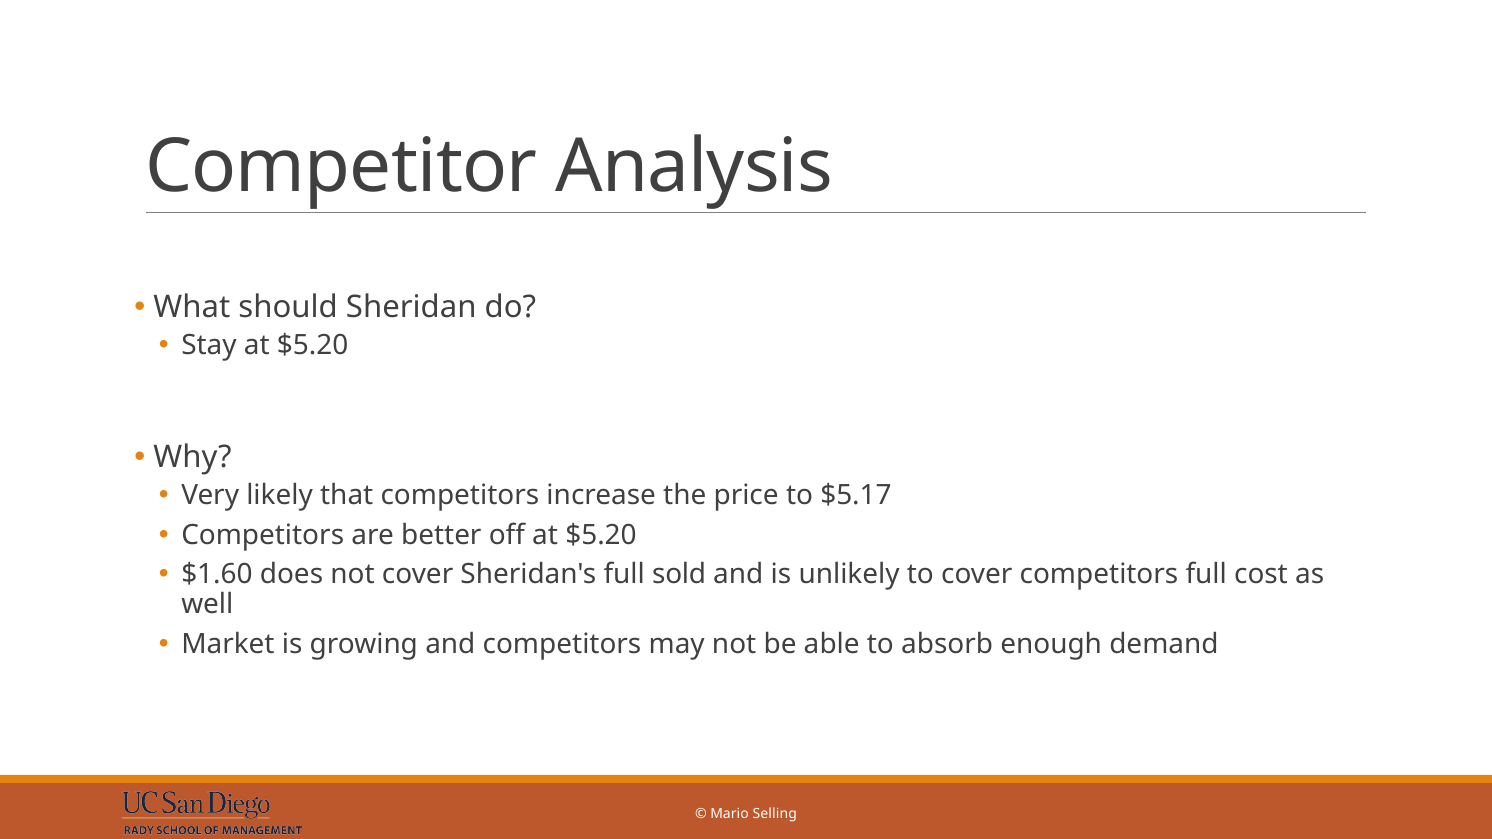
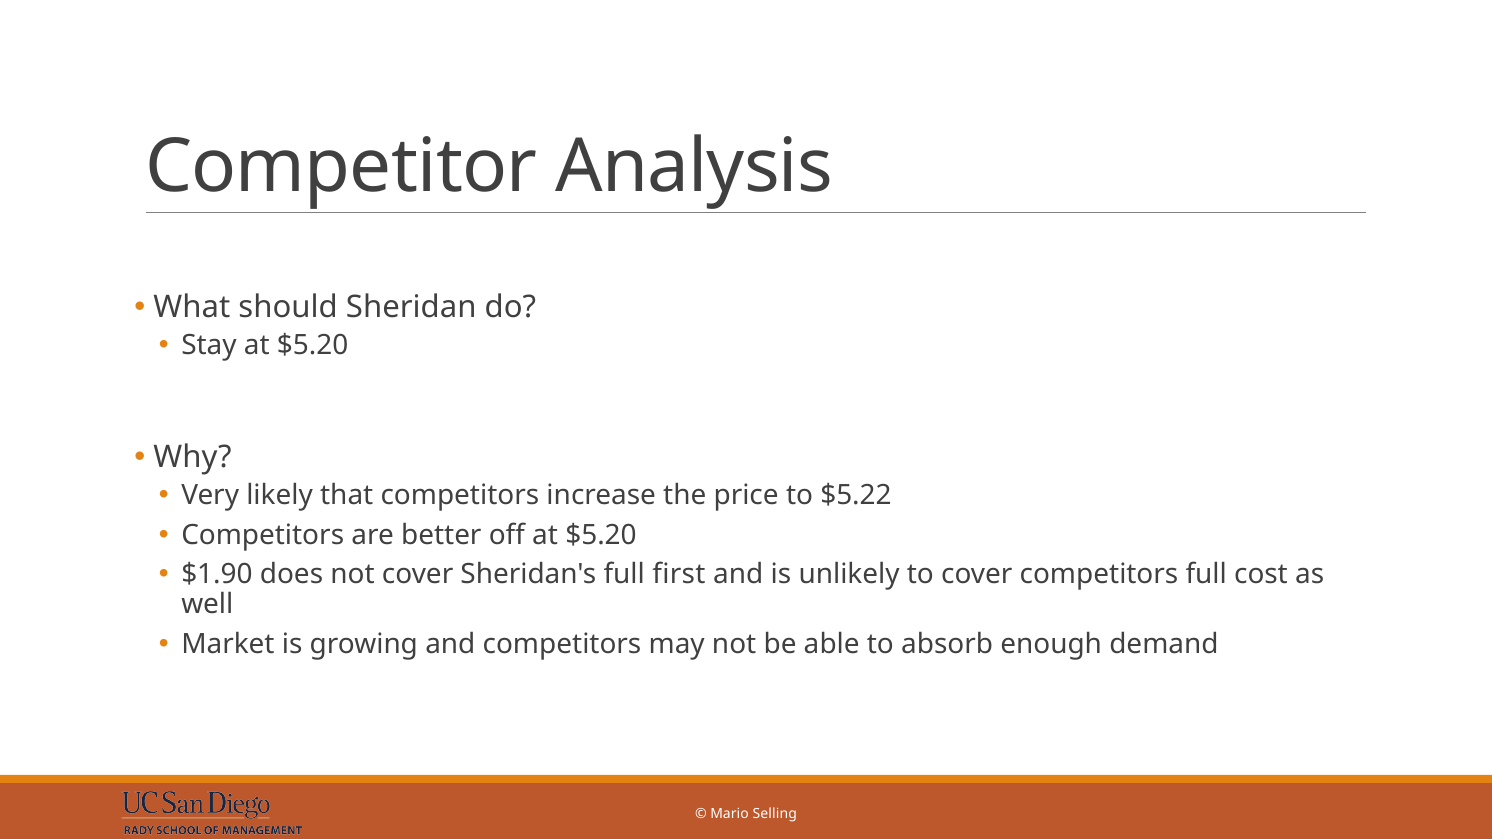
$5.17: $5.17 -> $5.22
$1.60: $1.60 -> $1.90
sold: sold -> first
